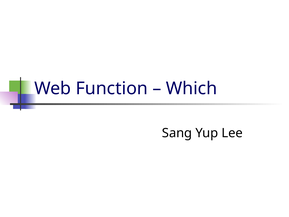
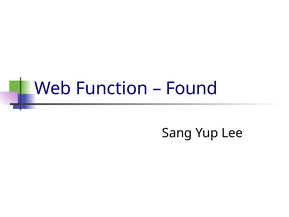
Which: Which -> Found
